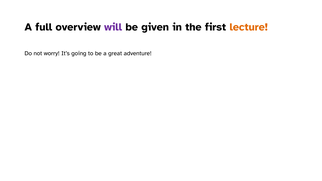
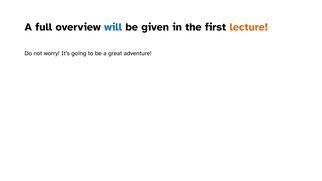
will colour: purple -> blue
